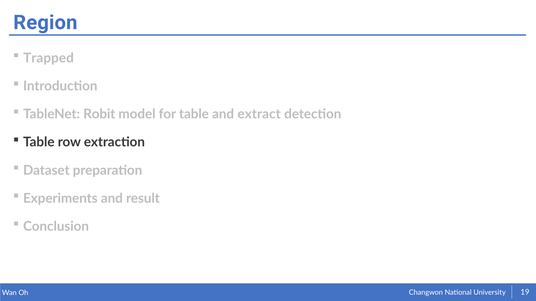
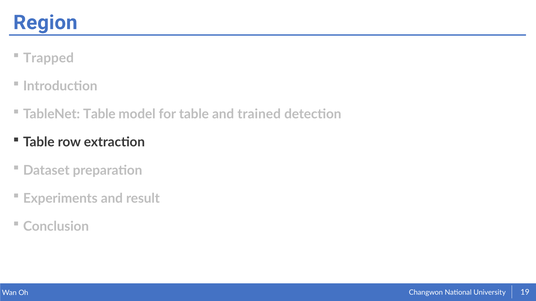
TableNet Robit: Robit -> Table
extract: extract -> trained
